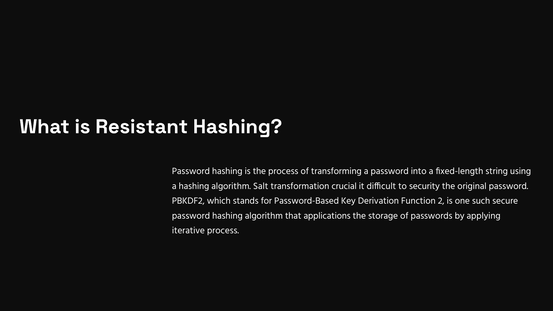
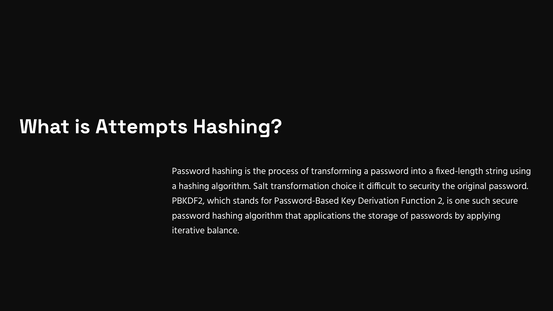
Resistant: Resistant -> Attempts
crucial: crucial -> choice
iterative process: process -> balance
